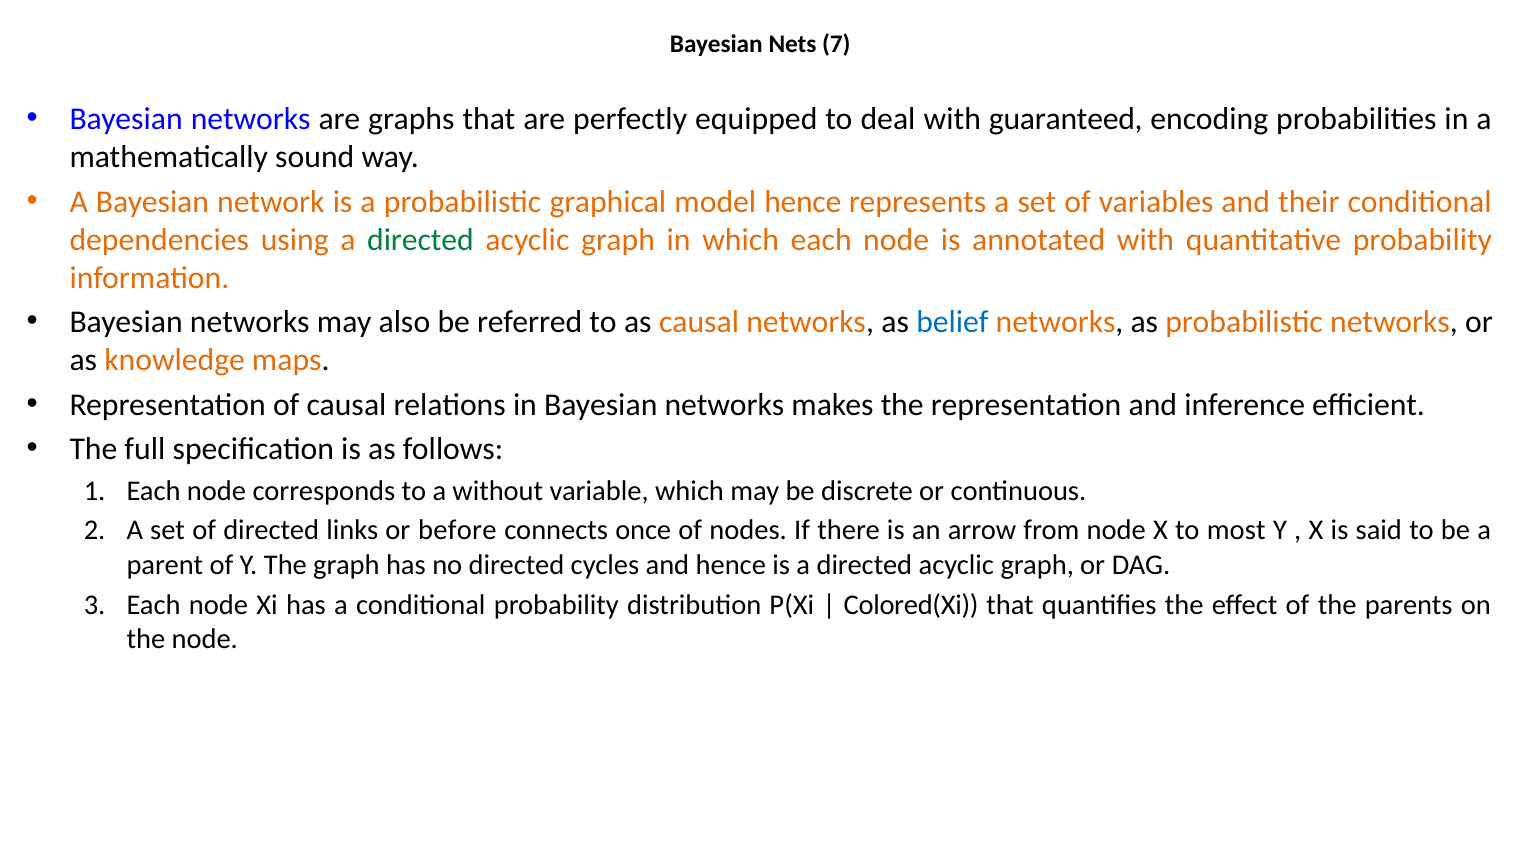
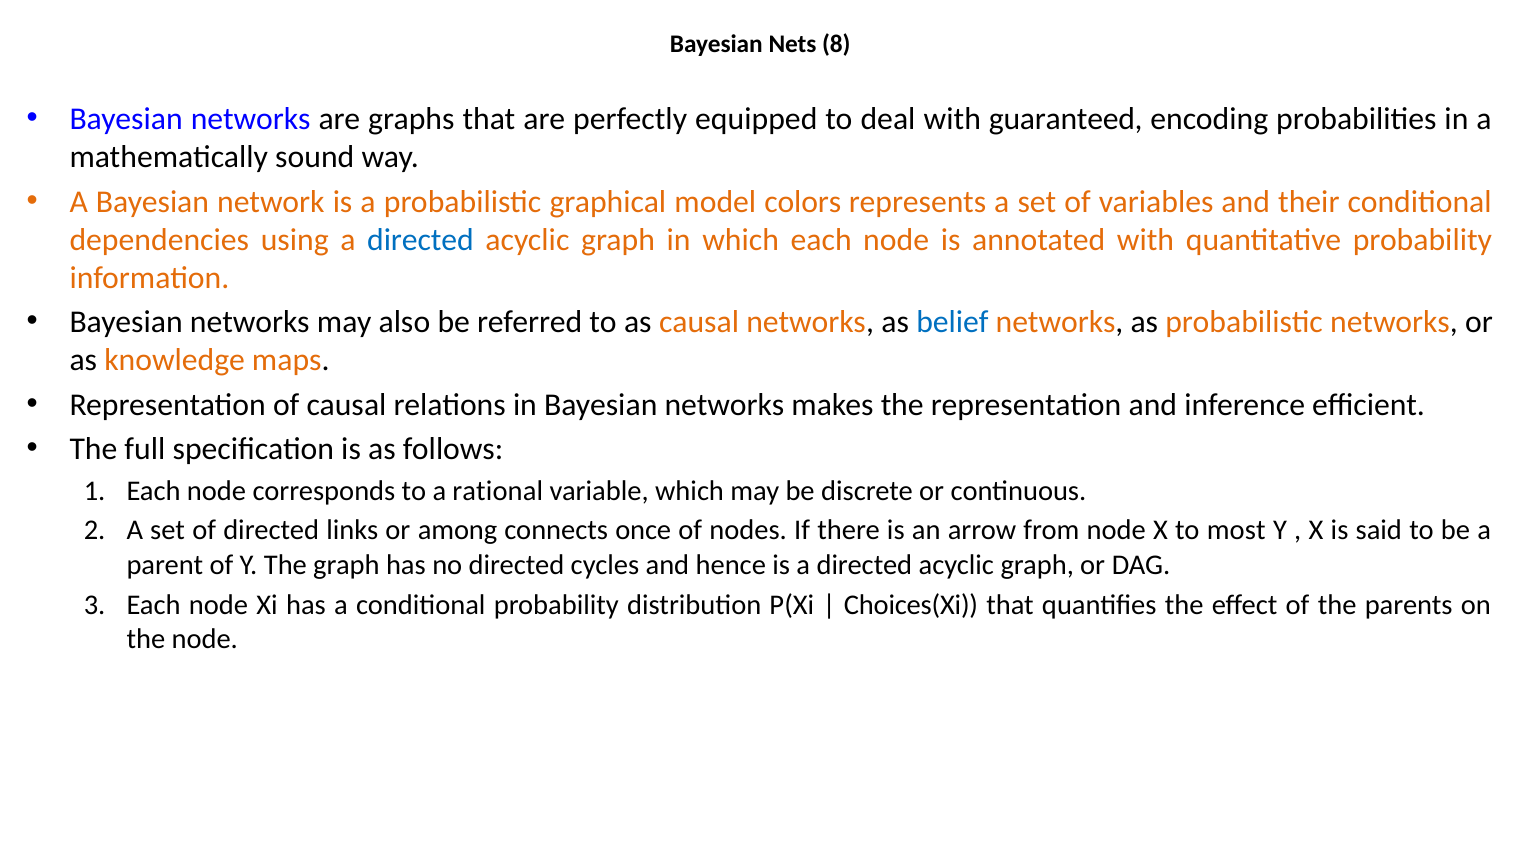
7: 7 -> 8
model hence: hence -> colors
directed at (421, 240) colour: green -> blue
without: without -> rational
before: before -> among
Colored(Xi: Colored(Xi -> Choices(Xi
